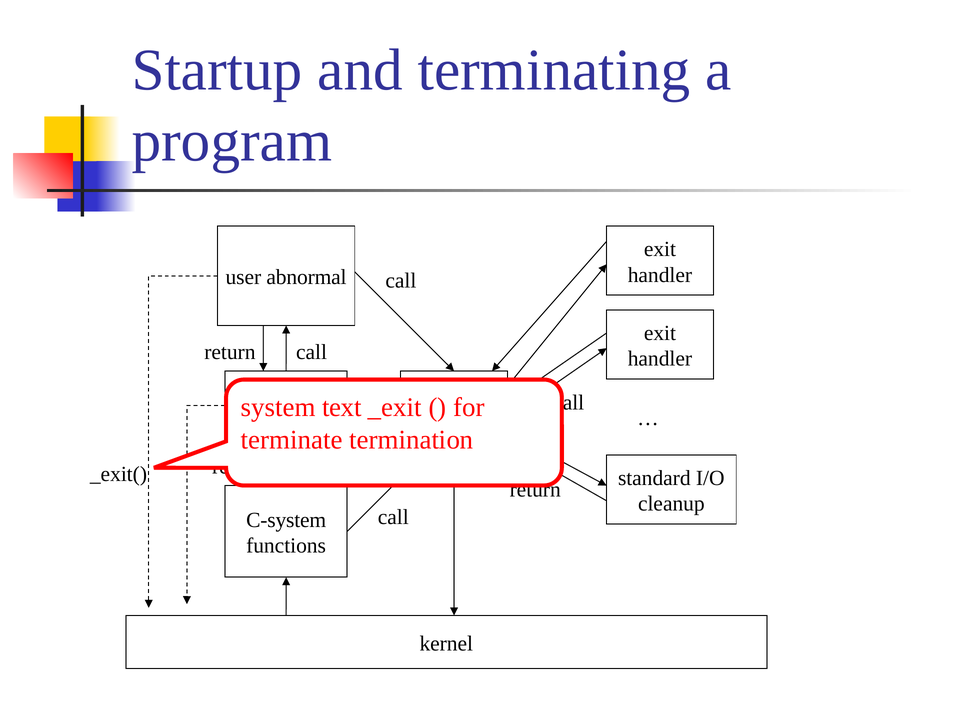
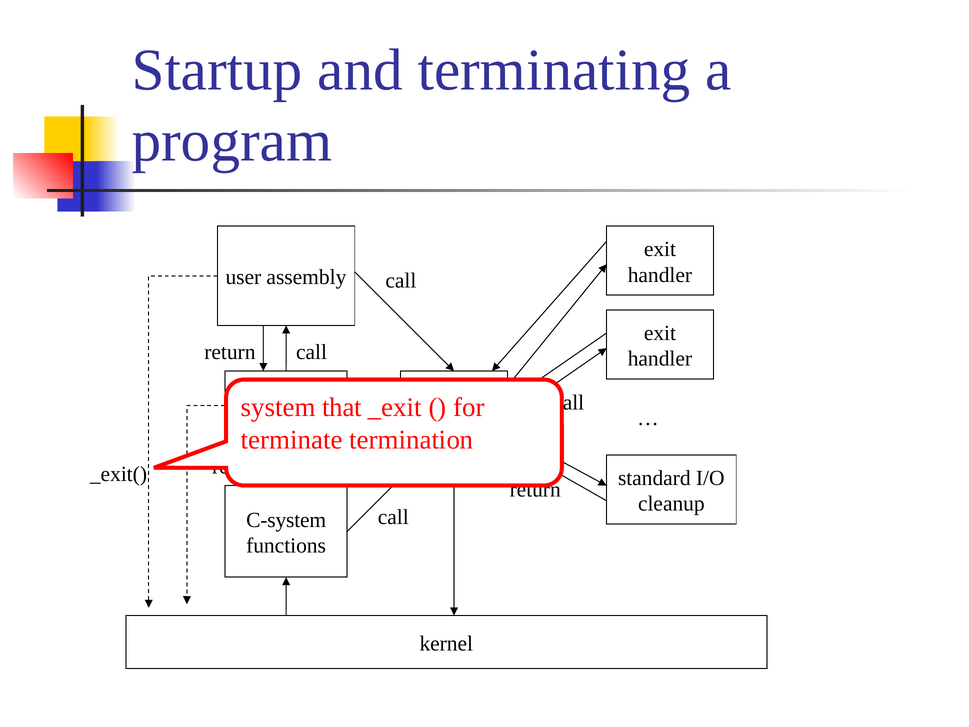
abnormal: abnormal -> assembly
text: text -> that
